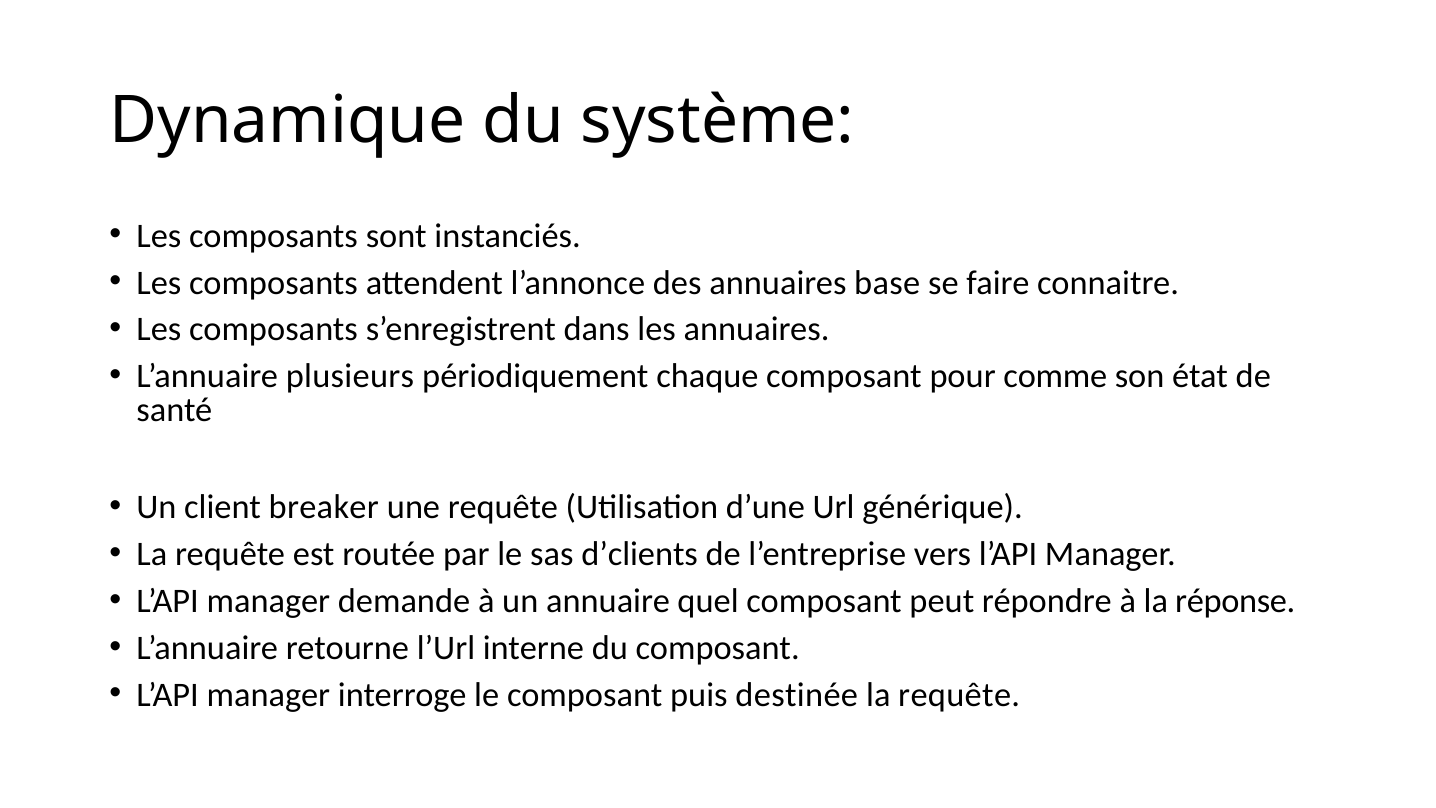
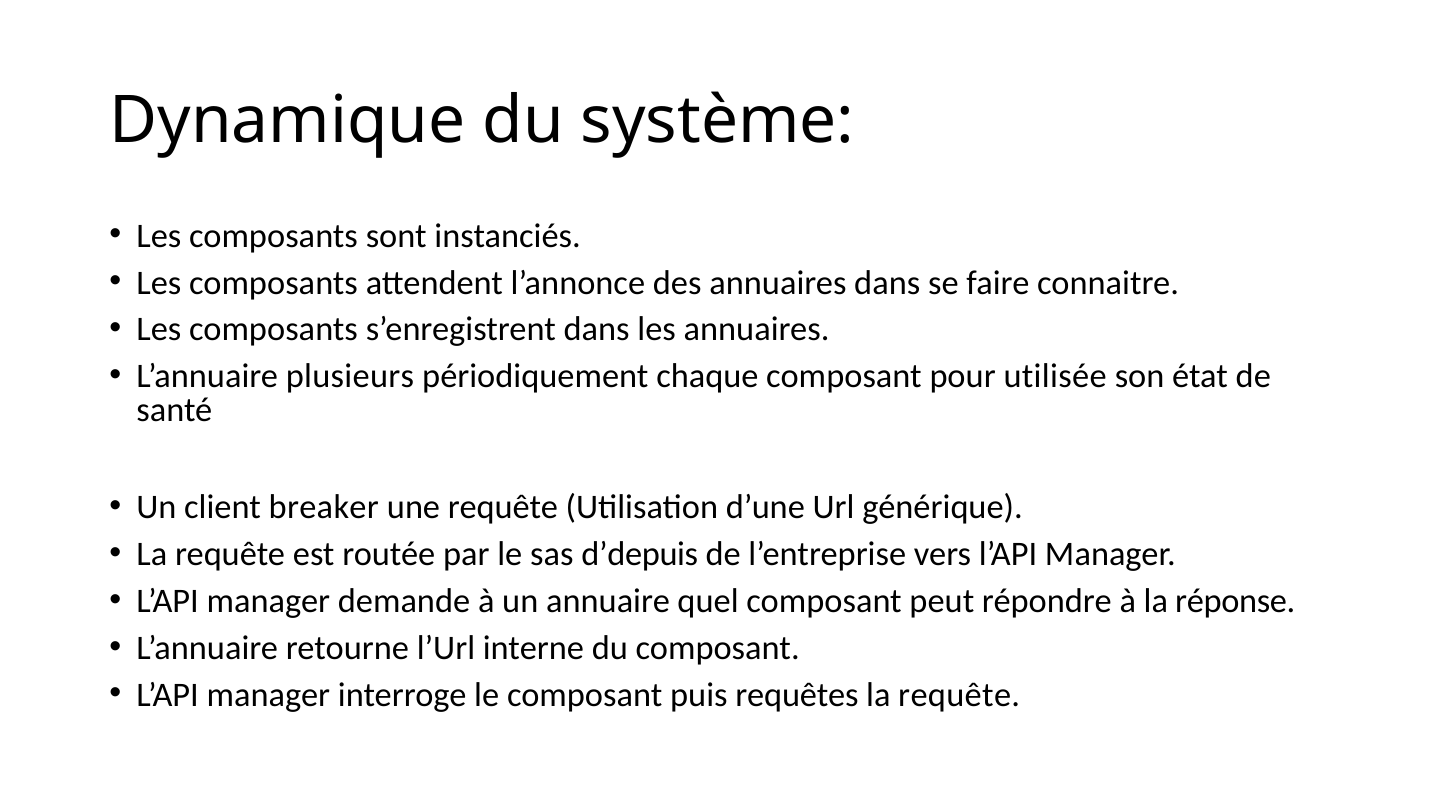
annuaires base: base -> dans
comme: comme -> utilisée
d’clients: d’clients -> d’depuis
destinée: destinée -> requêtes
